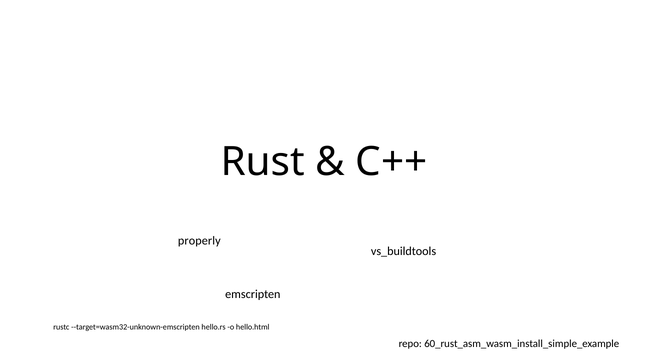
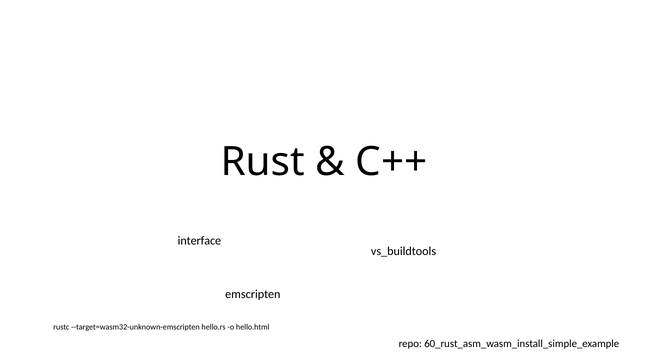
properly: properly -> interface
